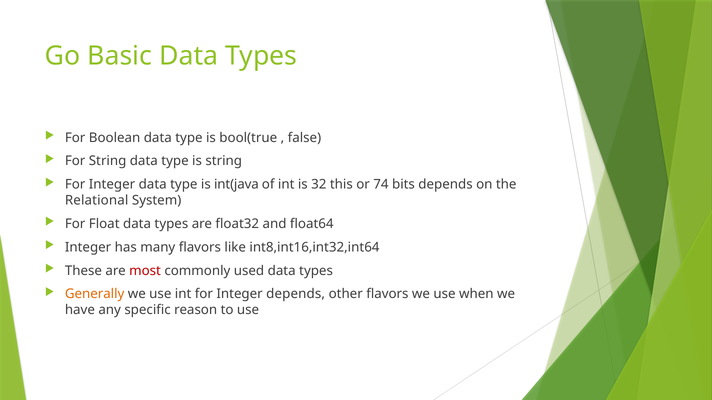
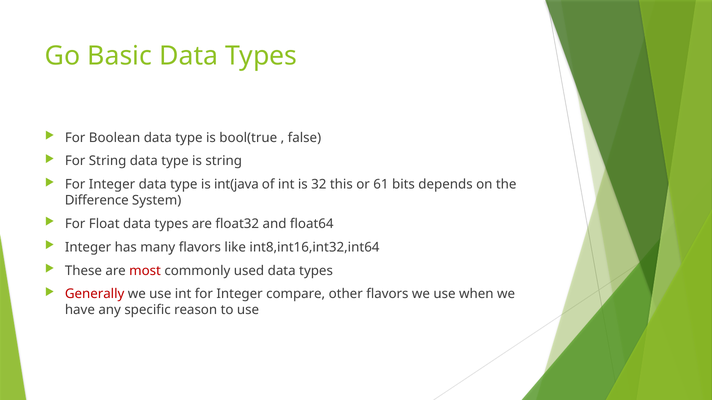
74: 74 -> 61
Relational: Relational -> Difference
Generally colour: orange -> red
Integer depends: depends -> compare
